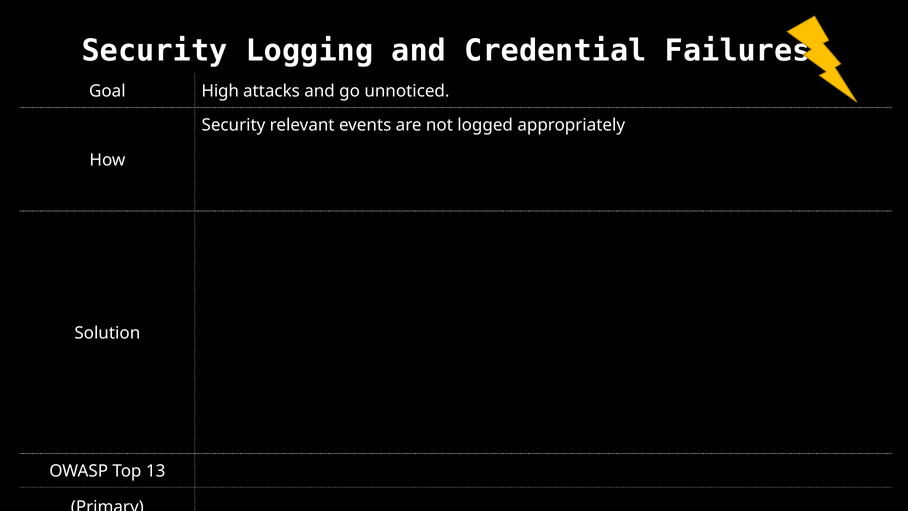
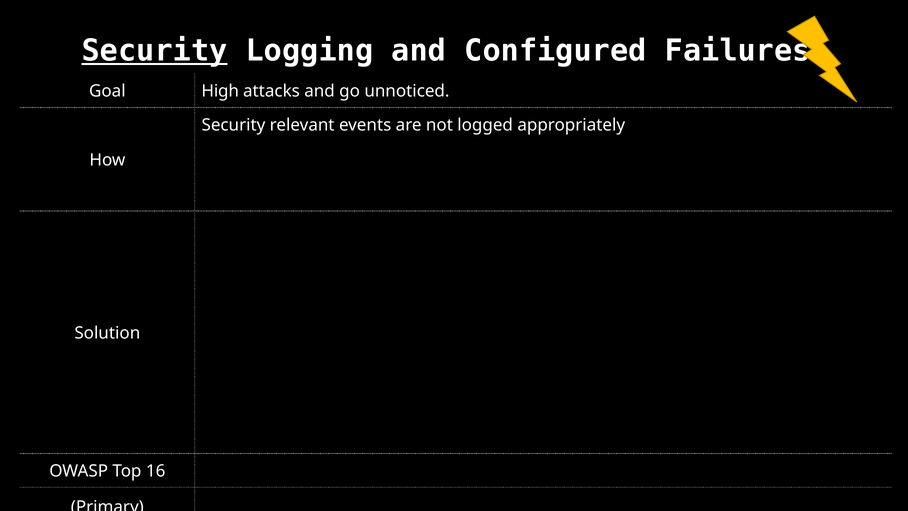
Security at (155, 51) underline: none -> present
Credential: Credential -> Configured
13: 13 -> 16
